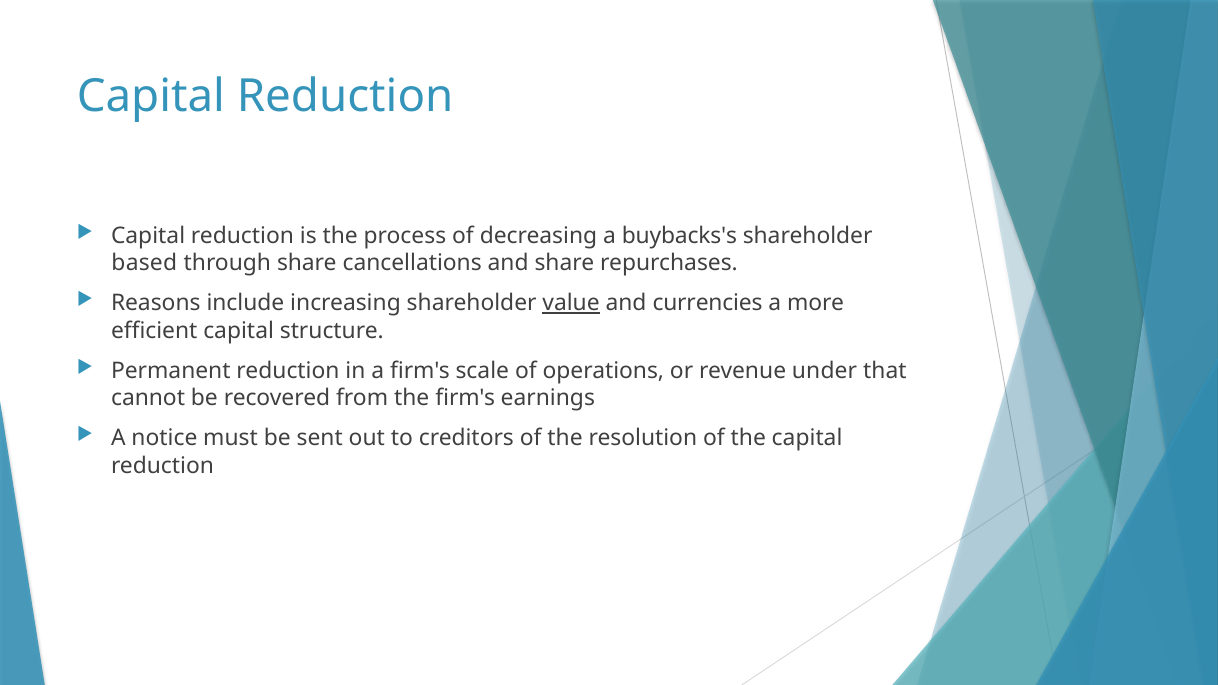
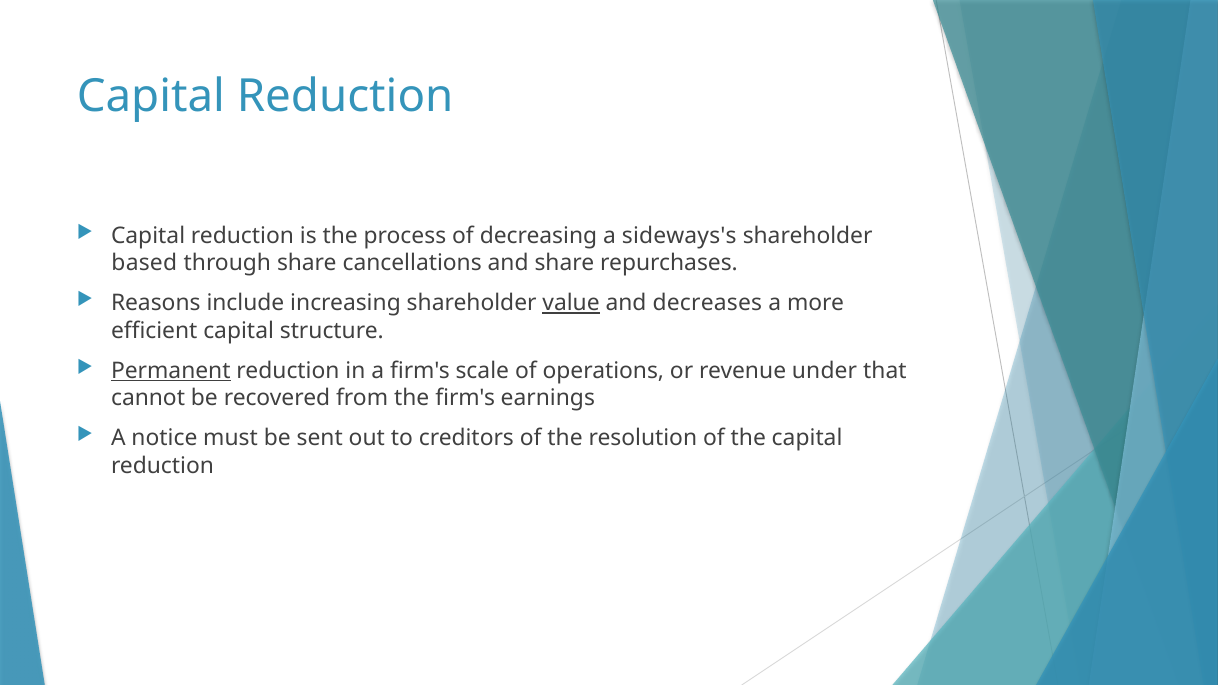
buybacks's: buybacks's -> sideways's
currencies: currencies -> decreases
Permanent underline: none -> present
